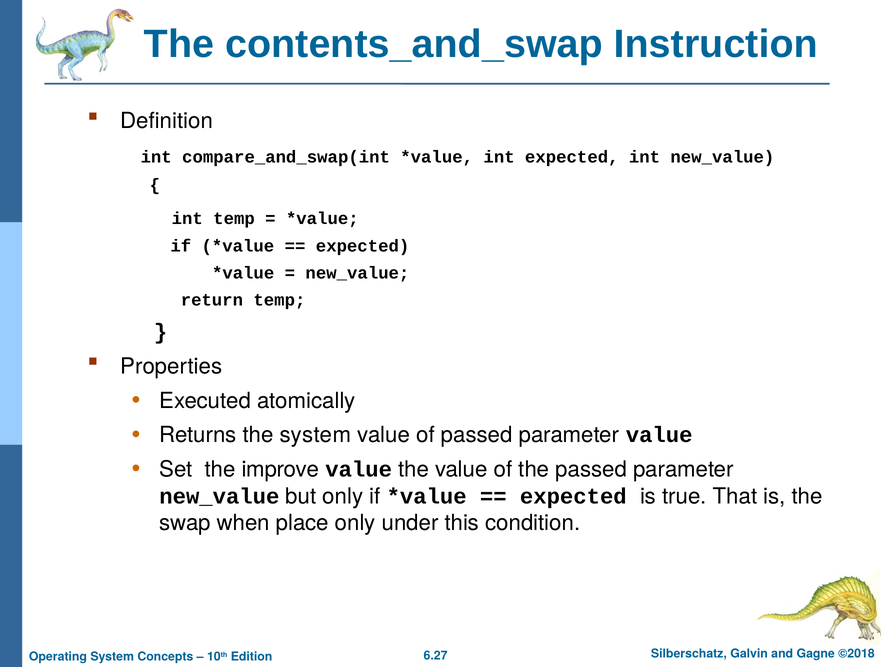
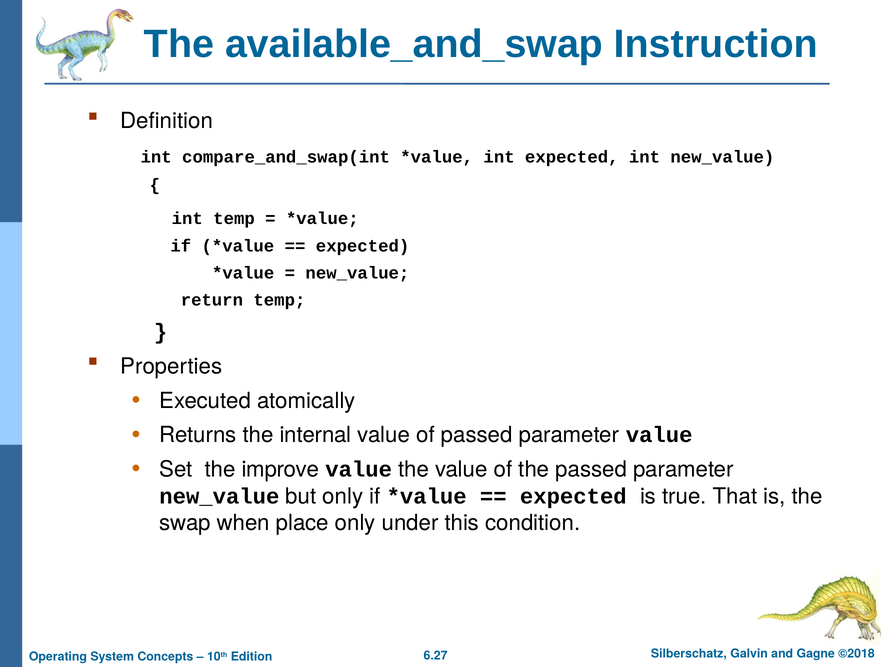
contents_and_swap: contents_and_swap -> available_and_swap
the system: system -> internal
